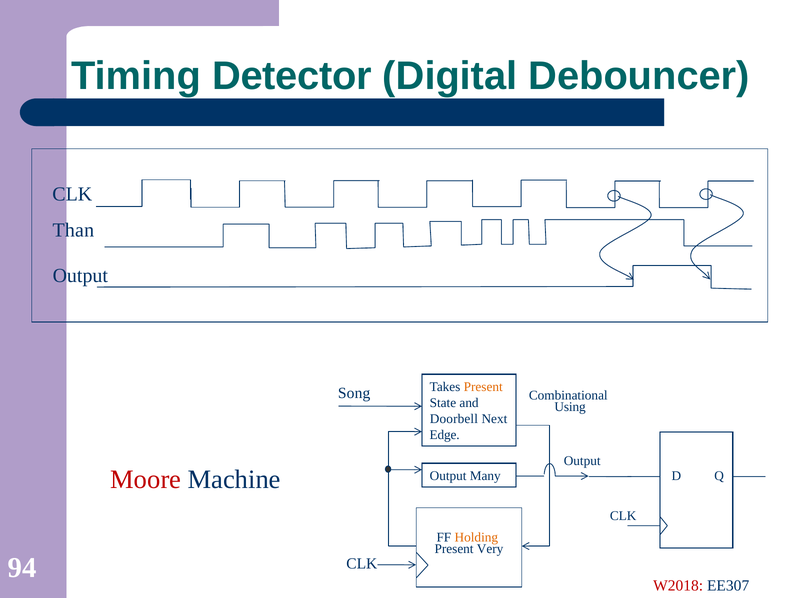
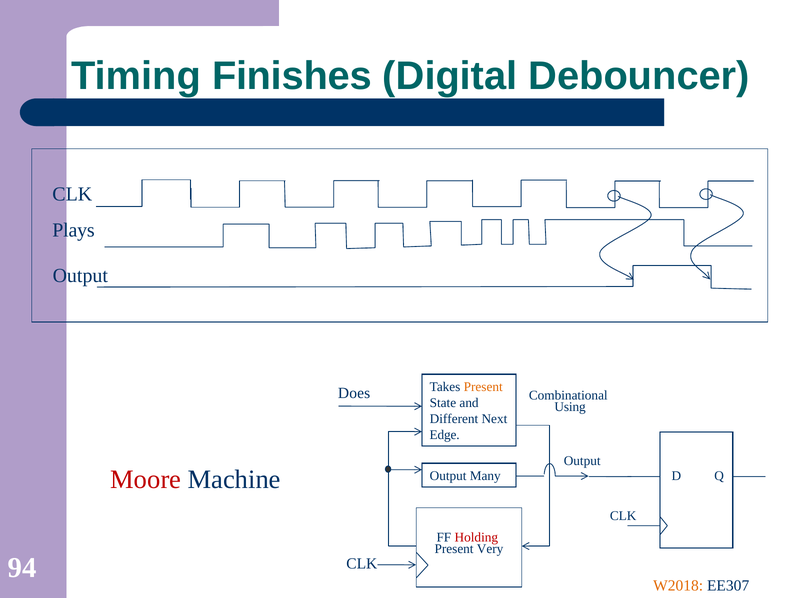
Detector: Detector -> Finishes
Than: Than -> Plays
Song: Song -> Does
Doorbell: Doorbell -> Different
Holding colour: orange -> red
W2018 colour: red -> orange
